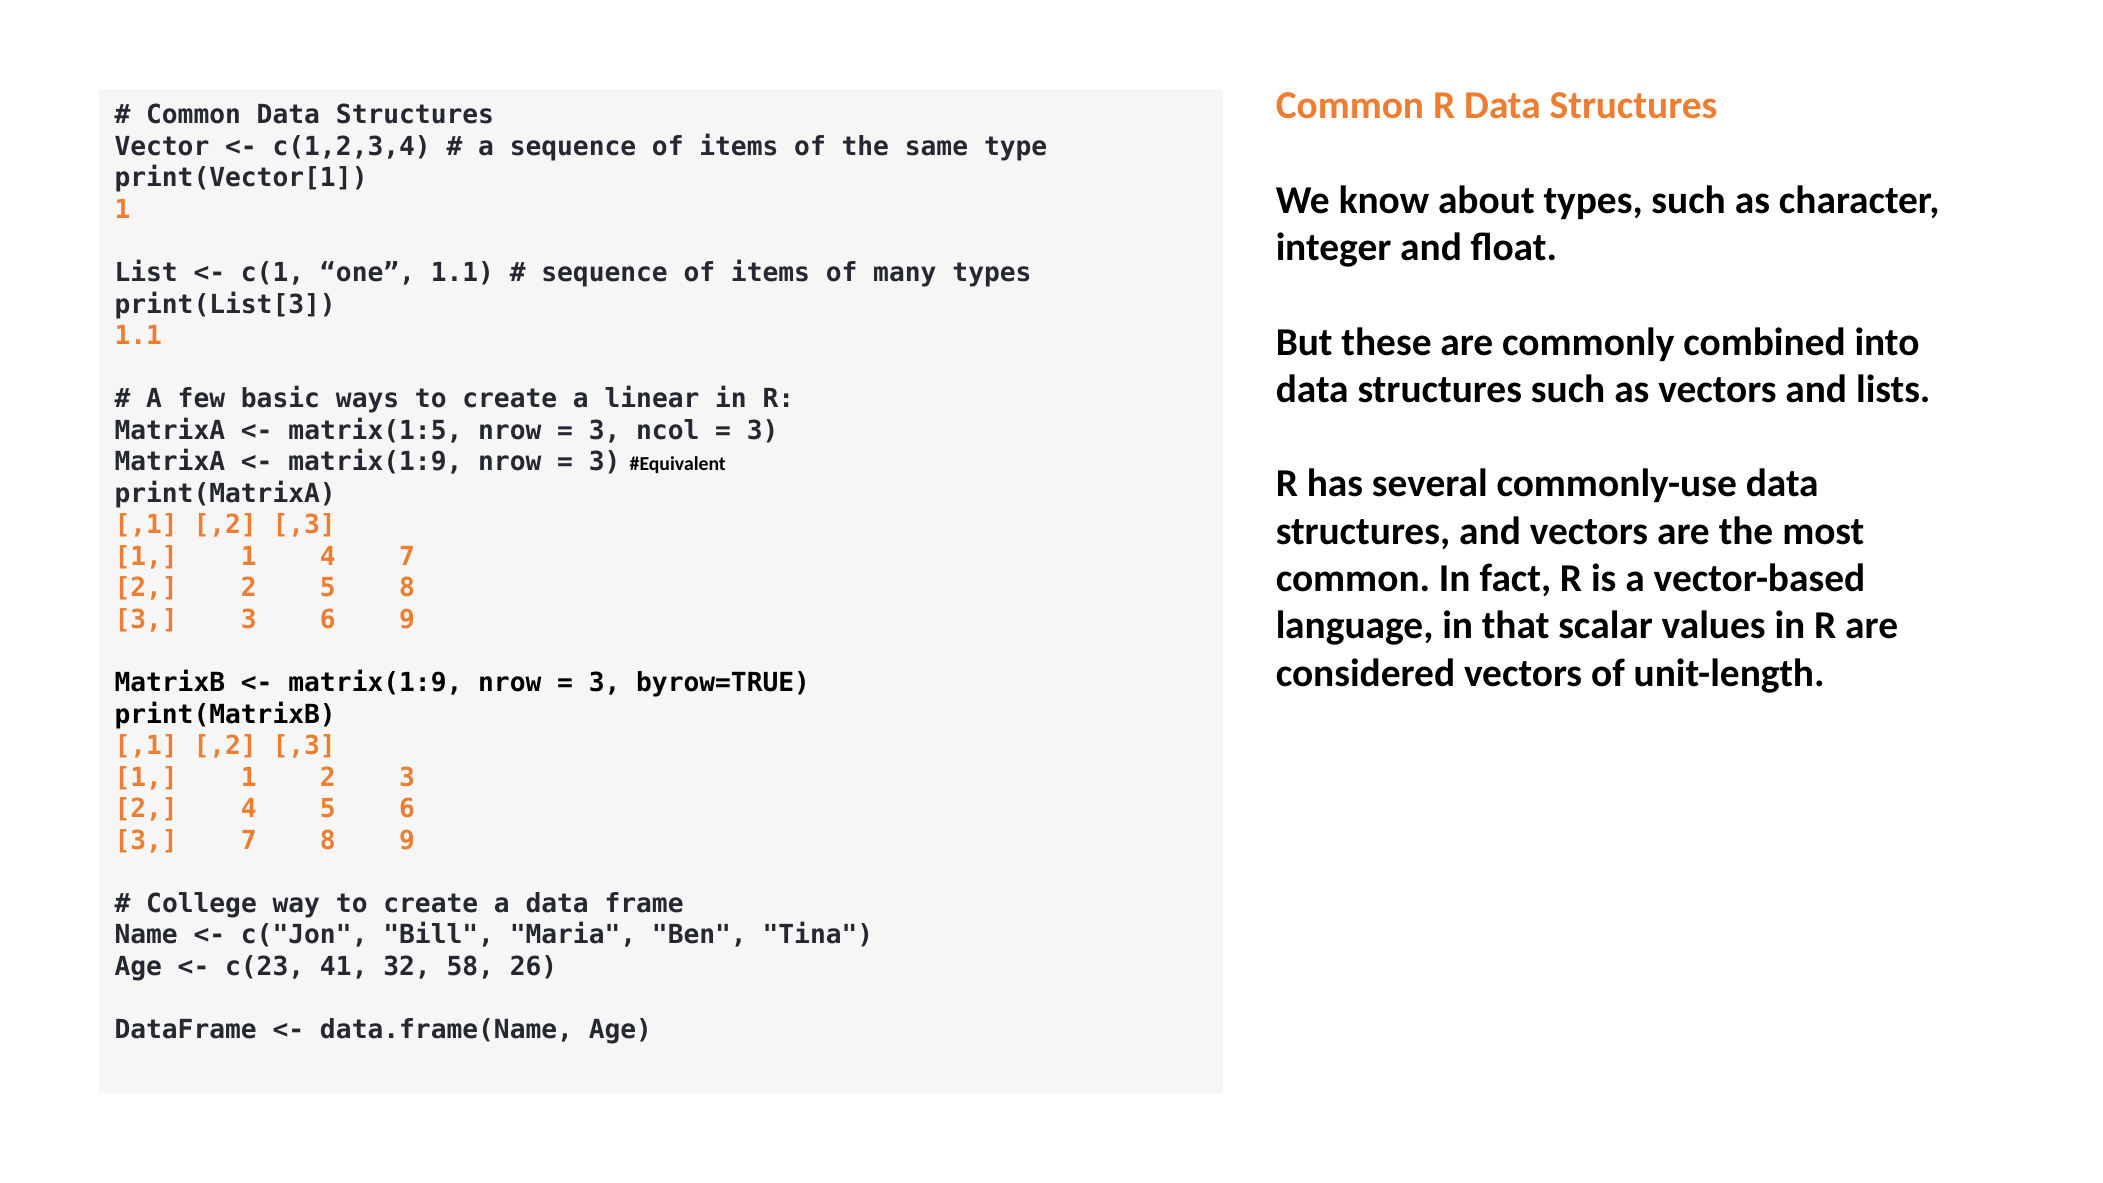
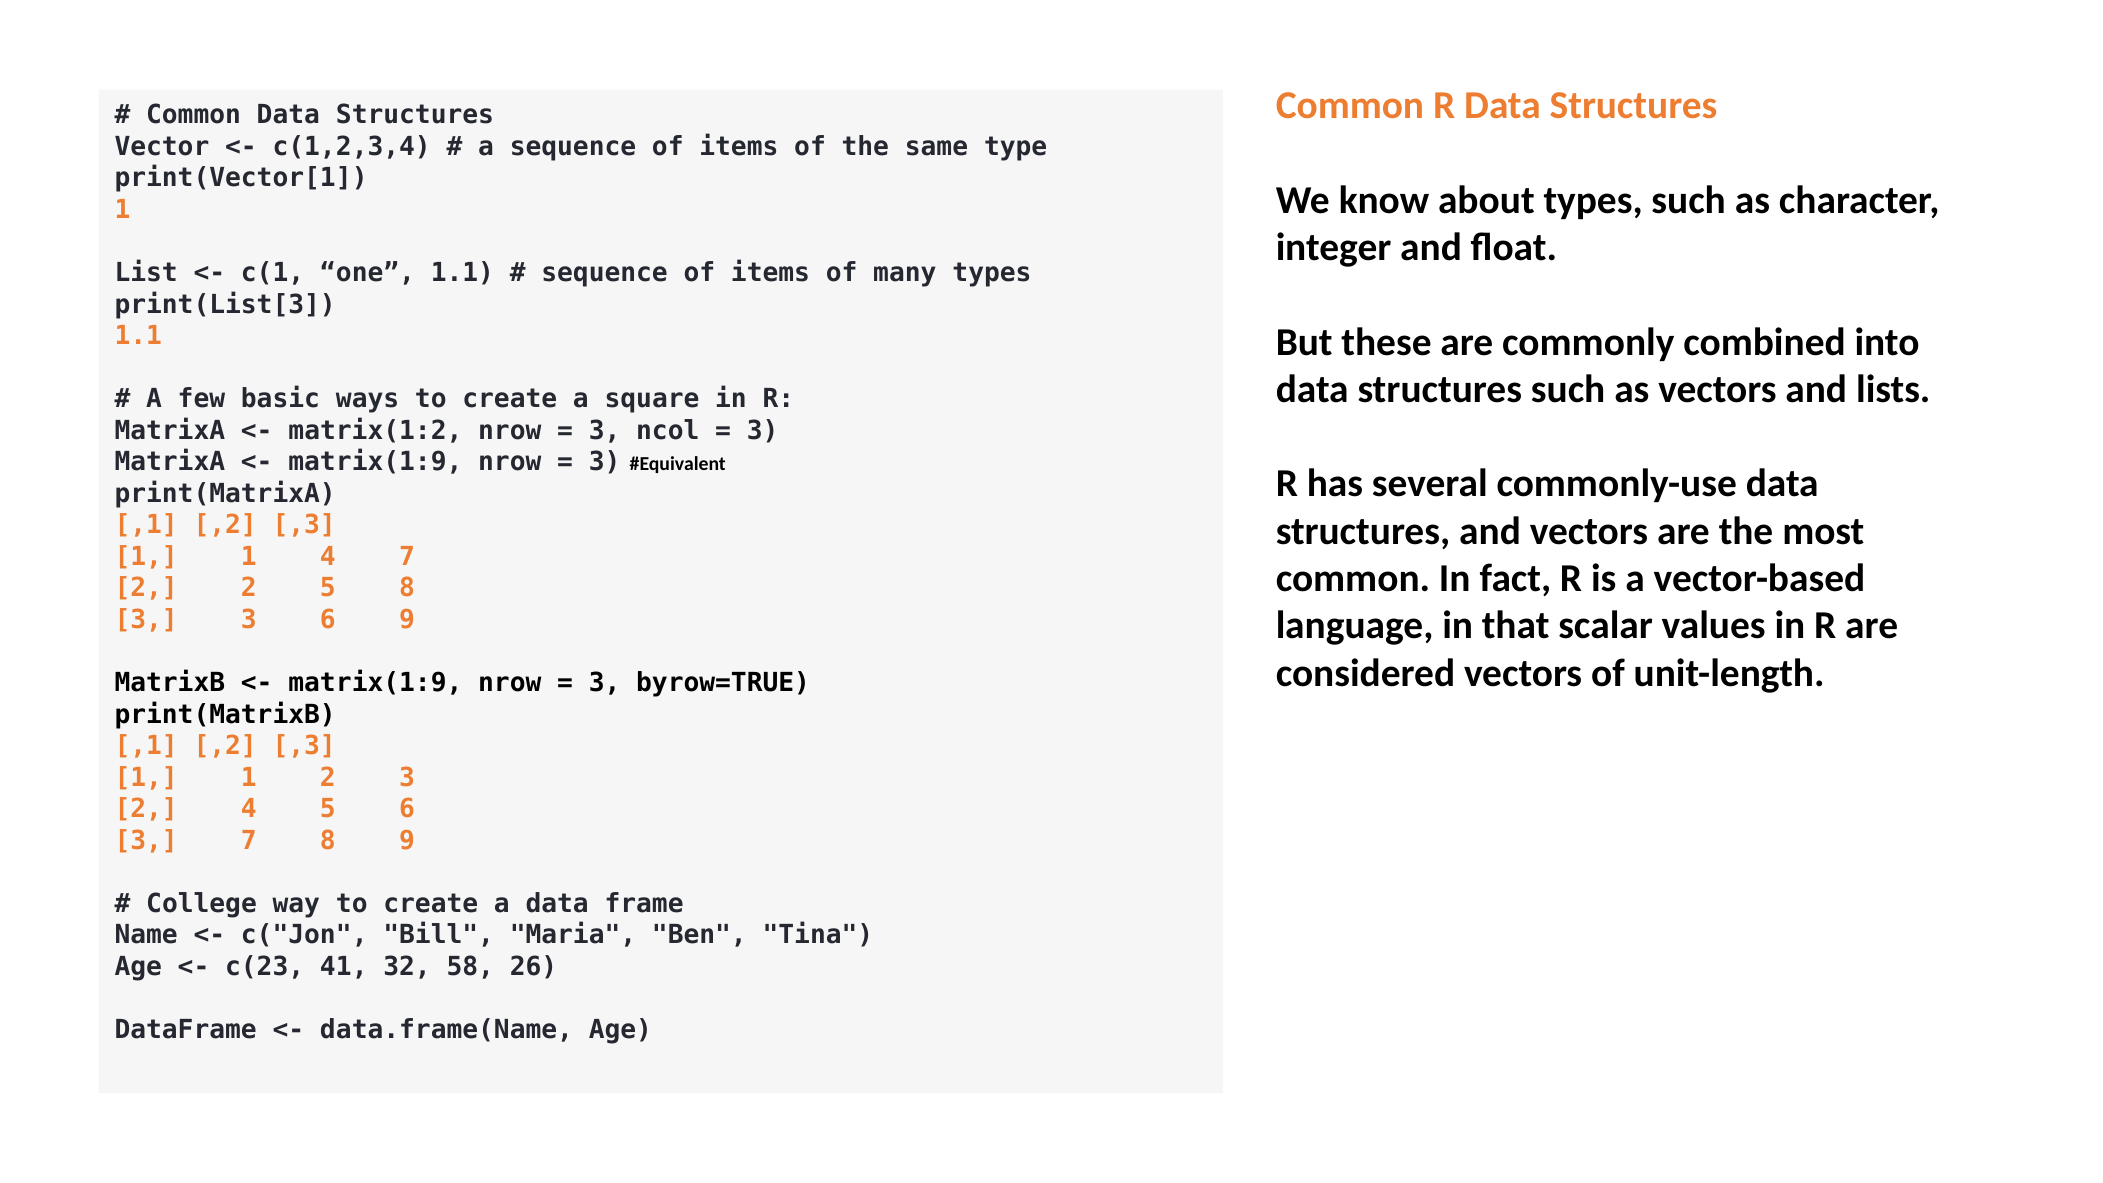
linear: linear -> square
matrix(1:5: matrix(1:5 -> matrix(1:2
